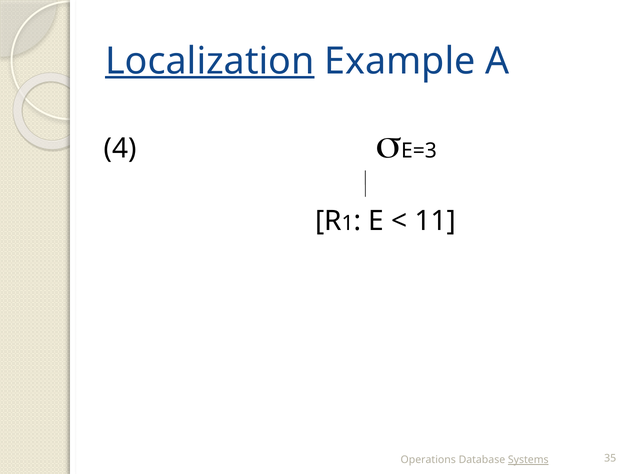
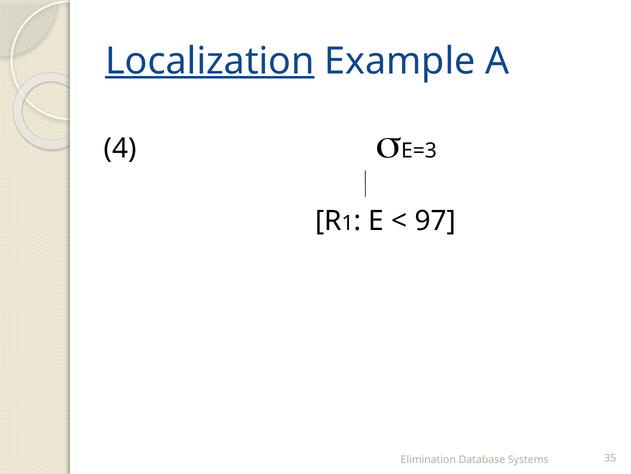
11: 11 -> 97
Operations: Operations -> Elimination
Systems underline: present -> none
